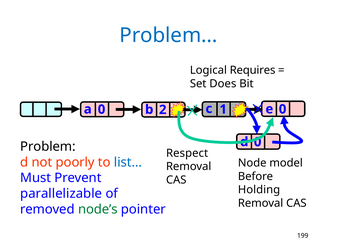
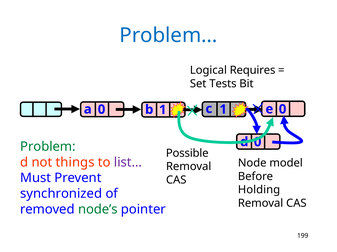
Does: Does -> Tests
0 2: 2 -> 1
Problem colour: black -> green
Respect: Respect -> Possible
poorly: poorly -> things
list… colour: blue -> purple
parallelizable: parallelizable -> synchronized
